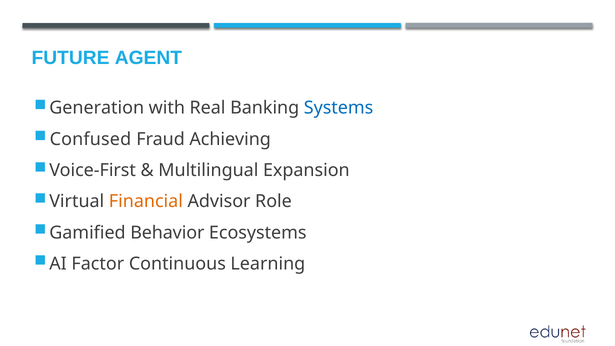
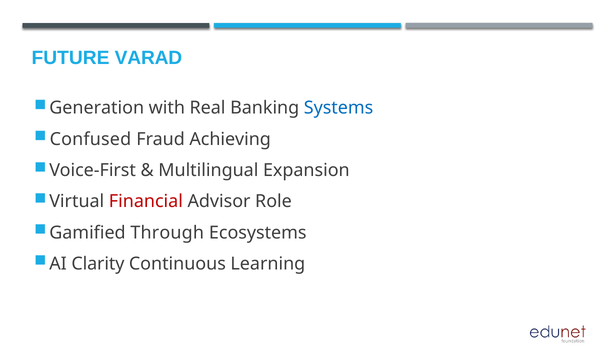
AGENT: AGENT -> VARAD
Financial colour: orange -> red
Behavior: Behavior -> Through
Factor: Factor -> Clarity
